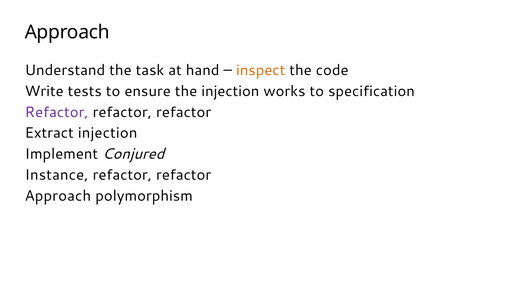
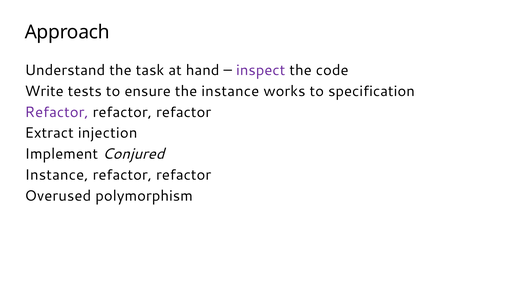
inspect colour: orange -> purple
the injection: injection -> instance
Approach at (58, 196): Approach -> Overused
